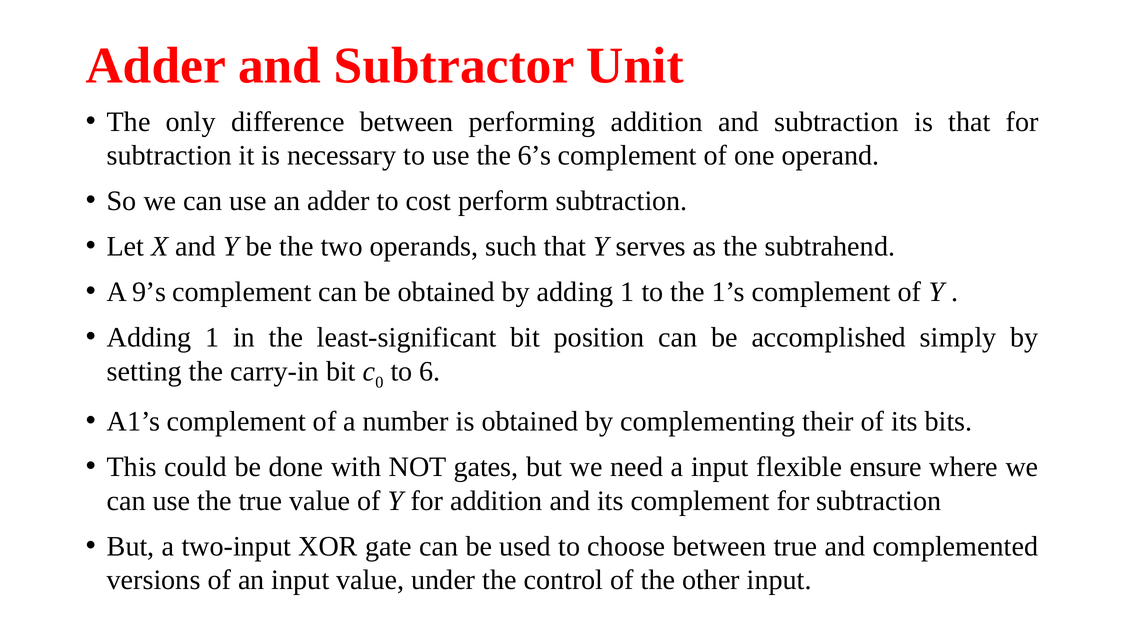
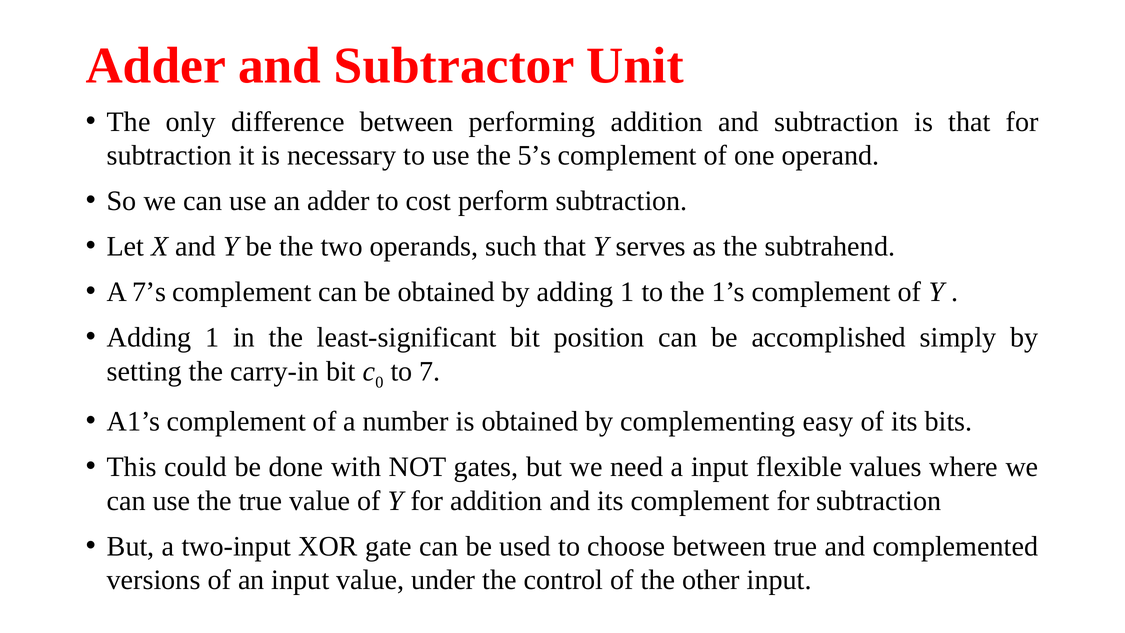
6’s: 6’s -> 5’s
9’s: 9’s -> 7’s
6: 6 -> 7
their: their -> easy
ensure: ensure -> values
